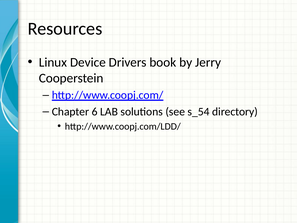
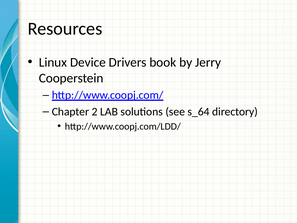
6: 6 -> 2
s_54: s_54 -> s_64
